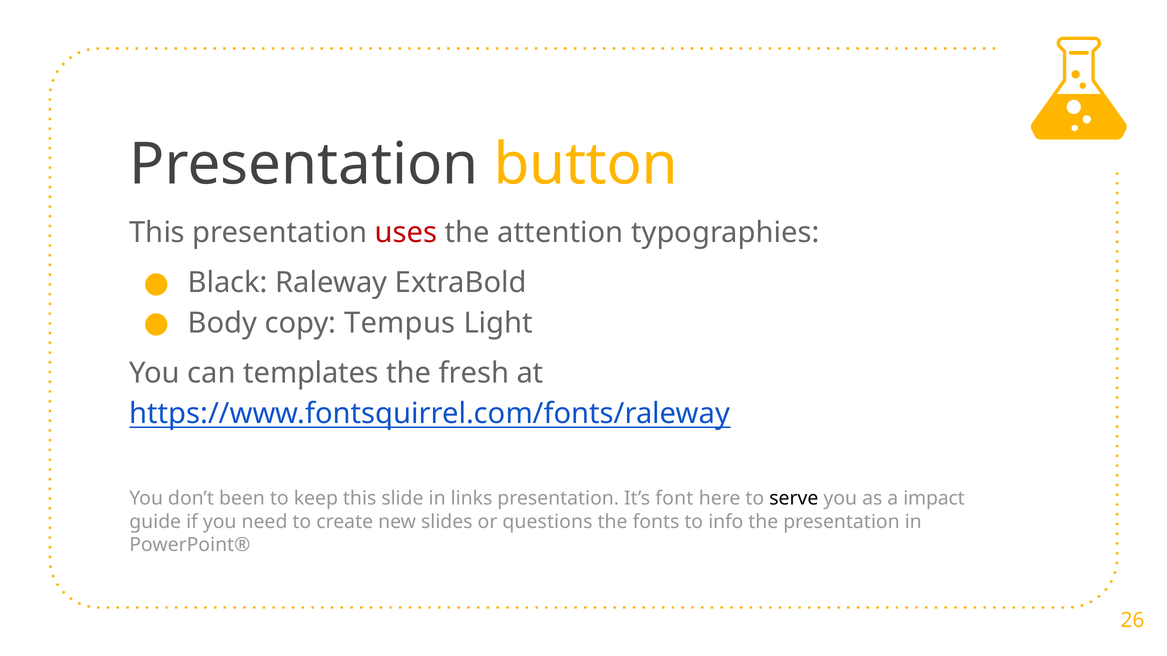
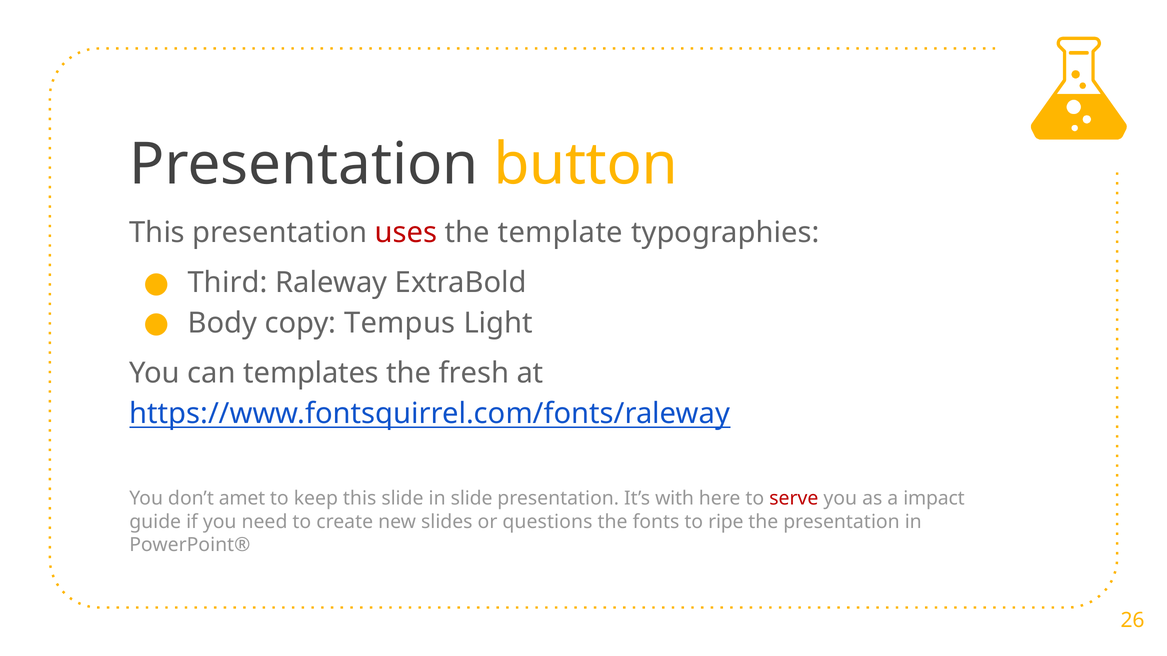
attention: attention -> template
Black: Black -> Third
been: been -> amet
in links: links -> slide
font: font -> with
serve colour: black -> red
info: info -> ripe
